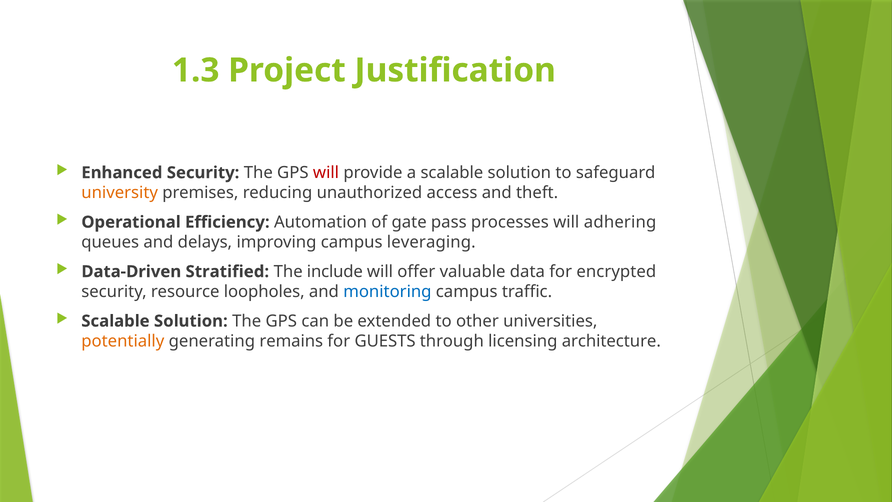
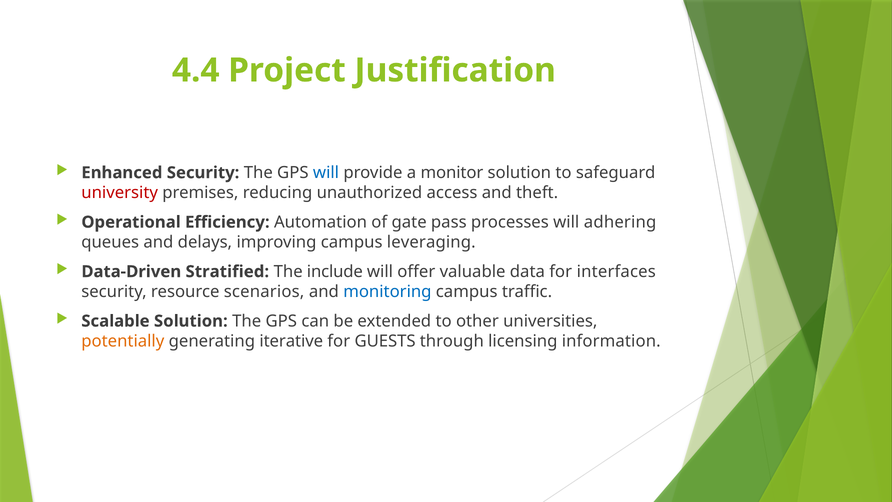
1.3: 1.3 -> 4.4
will at (326, 173) colour: red -> blue
a scalable: scalable -> monitor
university colour: orange -> red
encrypted: encrypted -> interfaces
loopholes: loopholes -> scenarios
remains: remains -> iterative
architecture: architecture -> information
